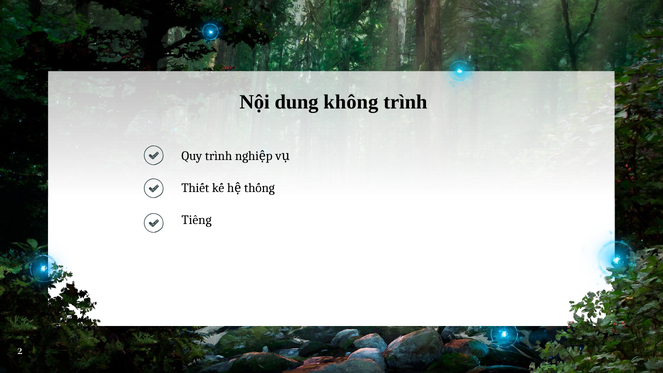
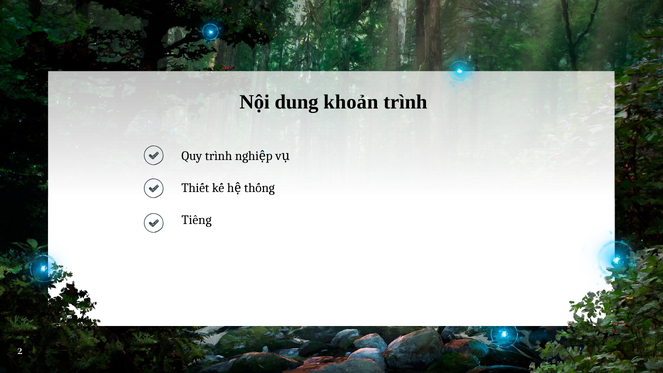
không: không -> khoản
